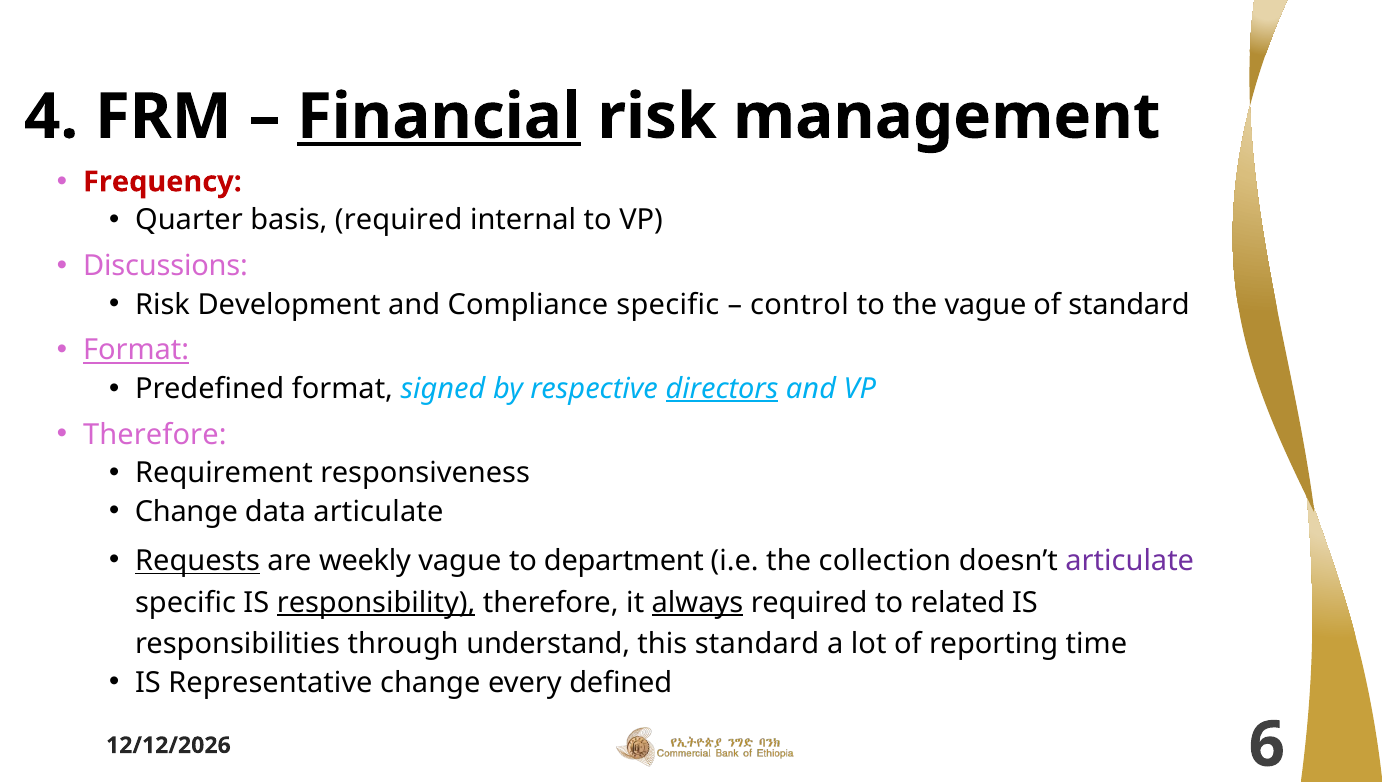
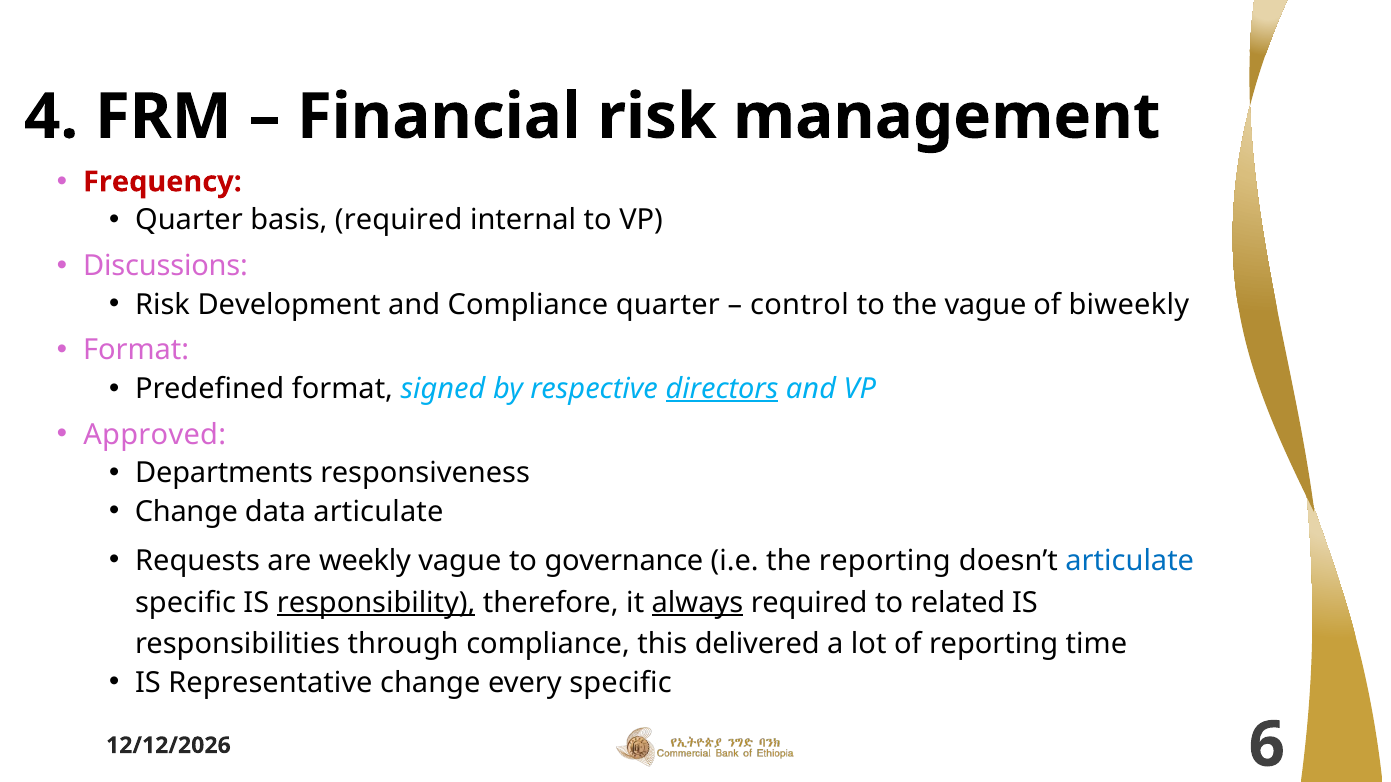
Financial underline: present -> none
Compliance specific: specific -> quarter
of standard: standard -> biweekly
Format at (136, 351) underline: present -> none
Therefore at (155, 435): Therefore -> Approved
Requirement: Requirement -> Departments
Requests underline: present -> none
department: department -> governance
the collection: collection -> reporting
articulate at (1130, 561) colour: purple -> blue
through understand: understand -> compliance
this standard: standard -> delivered
every defined: defined -> specific
